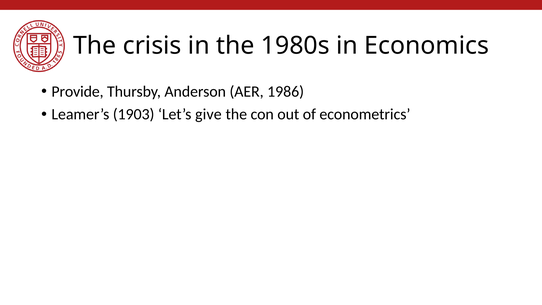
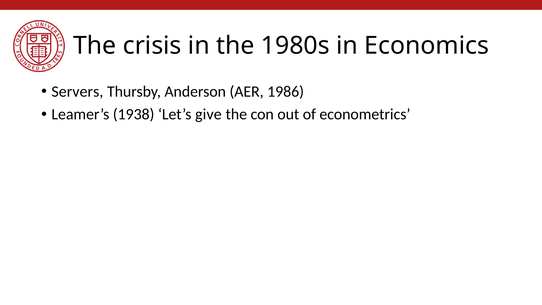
Provide: Provide -> Servers
1903: 1903 -> 1938
